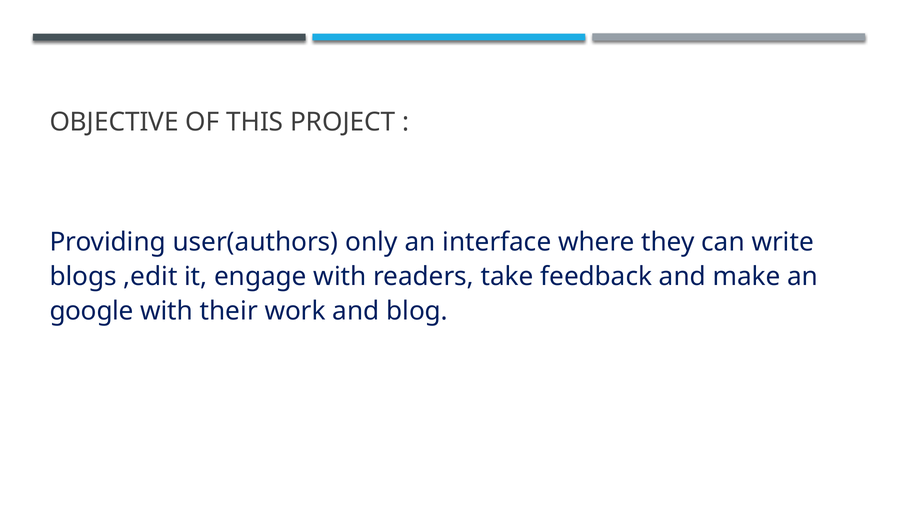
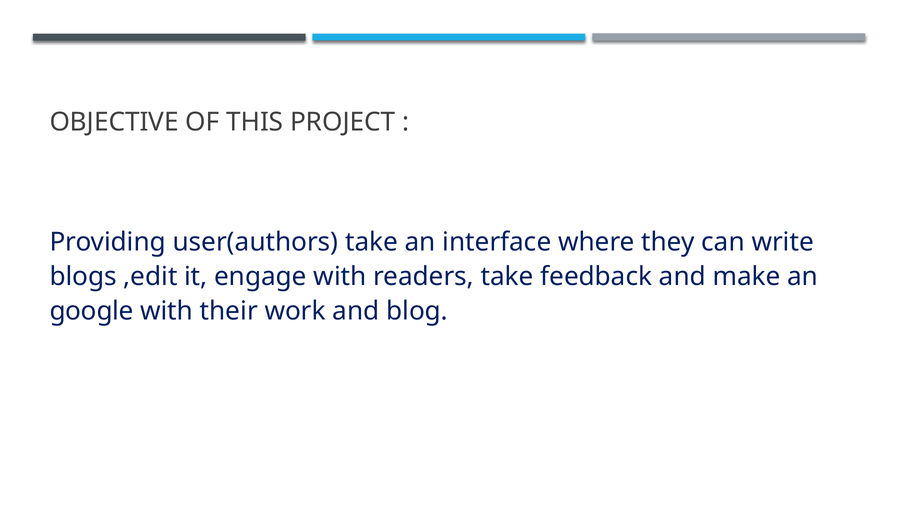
user(authors only: only -> take
